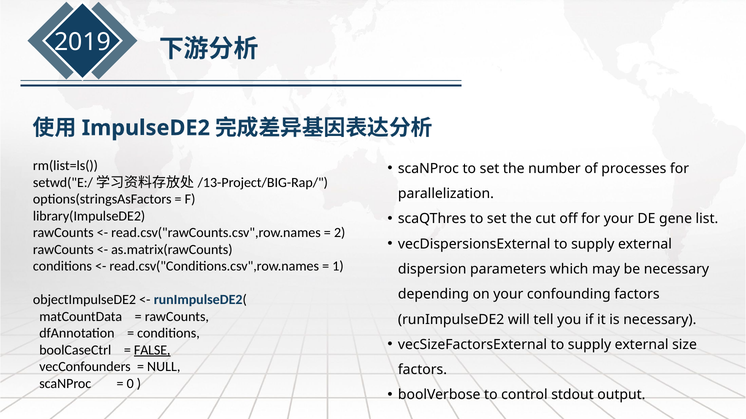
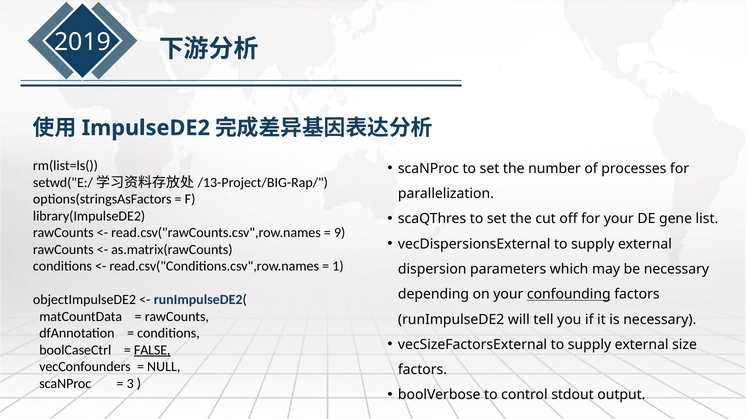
2: 2 -> 9
confounding underline: none -> present
0: 0 -> 3
